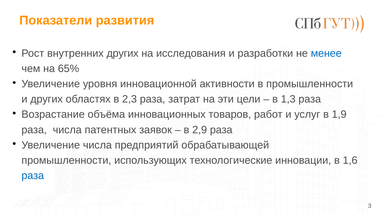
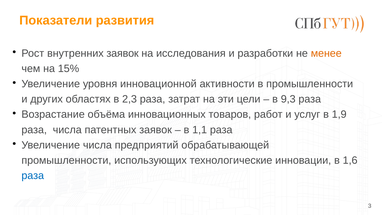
внутренних других: других -> заявок
менее colour: blue -> orange
65%: 65% -> 15%
1,3: 1,3 -> 9,3
2,9: 2,9 -> 1,1
